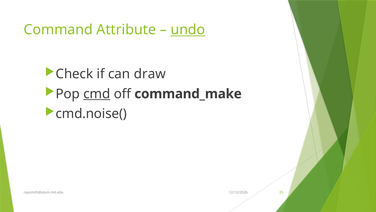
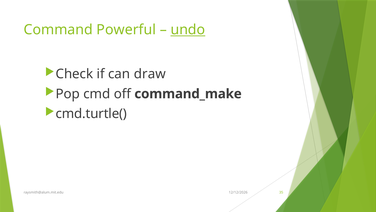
Attribute: Attribute -> Powerful
cmd underline: present -> none
cmd.noise(: cmd.noise( -> cmd.turtle(
